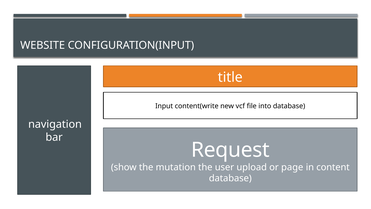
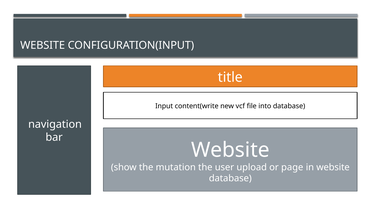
Request at (230, 150): Request -> Website
in content: content -> website
